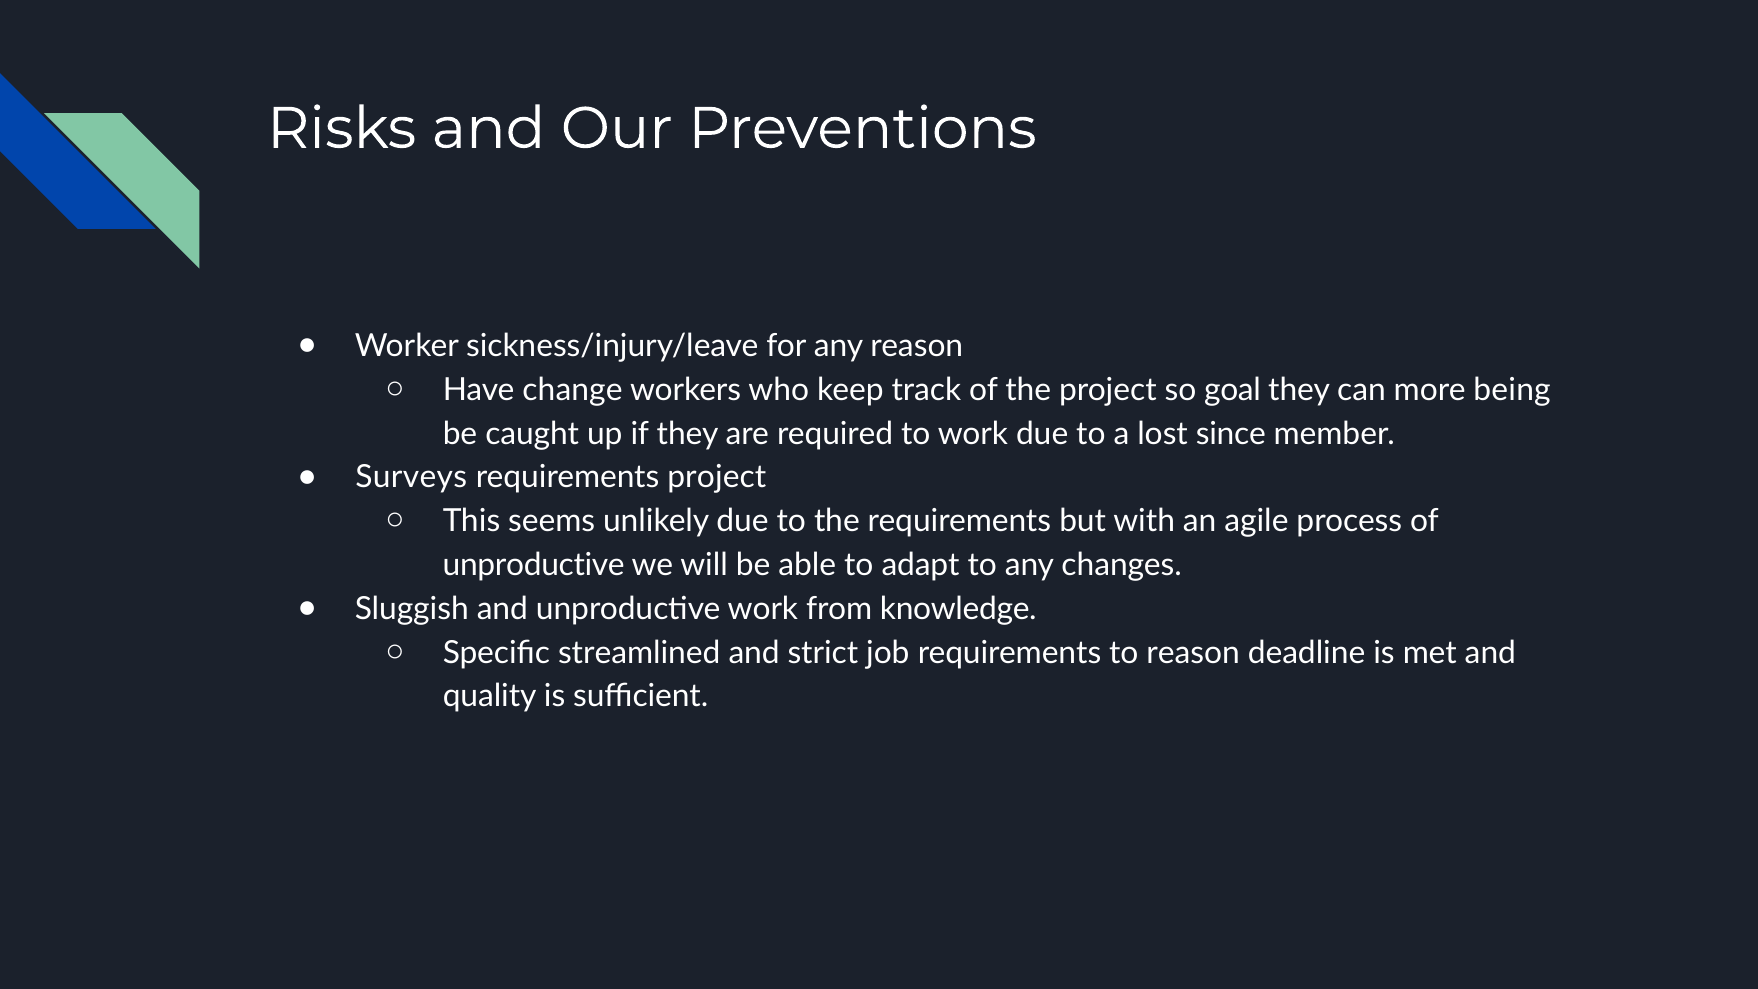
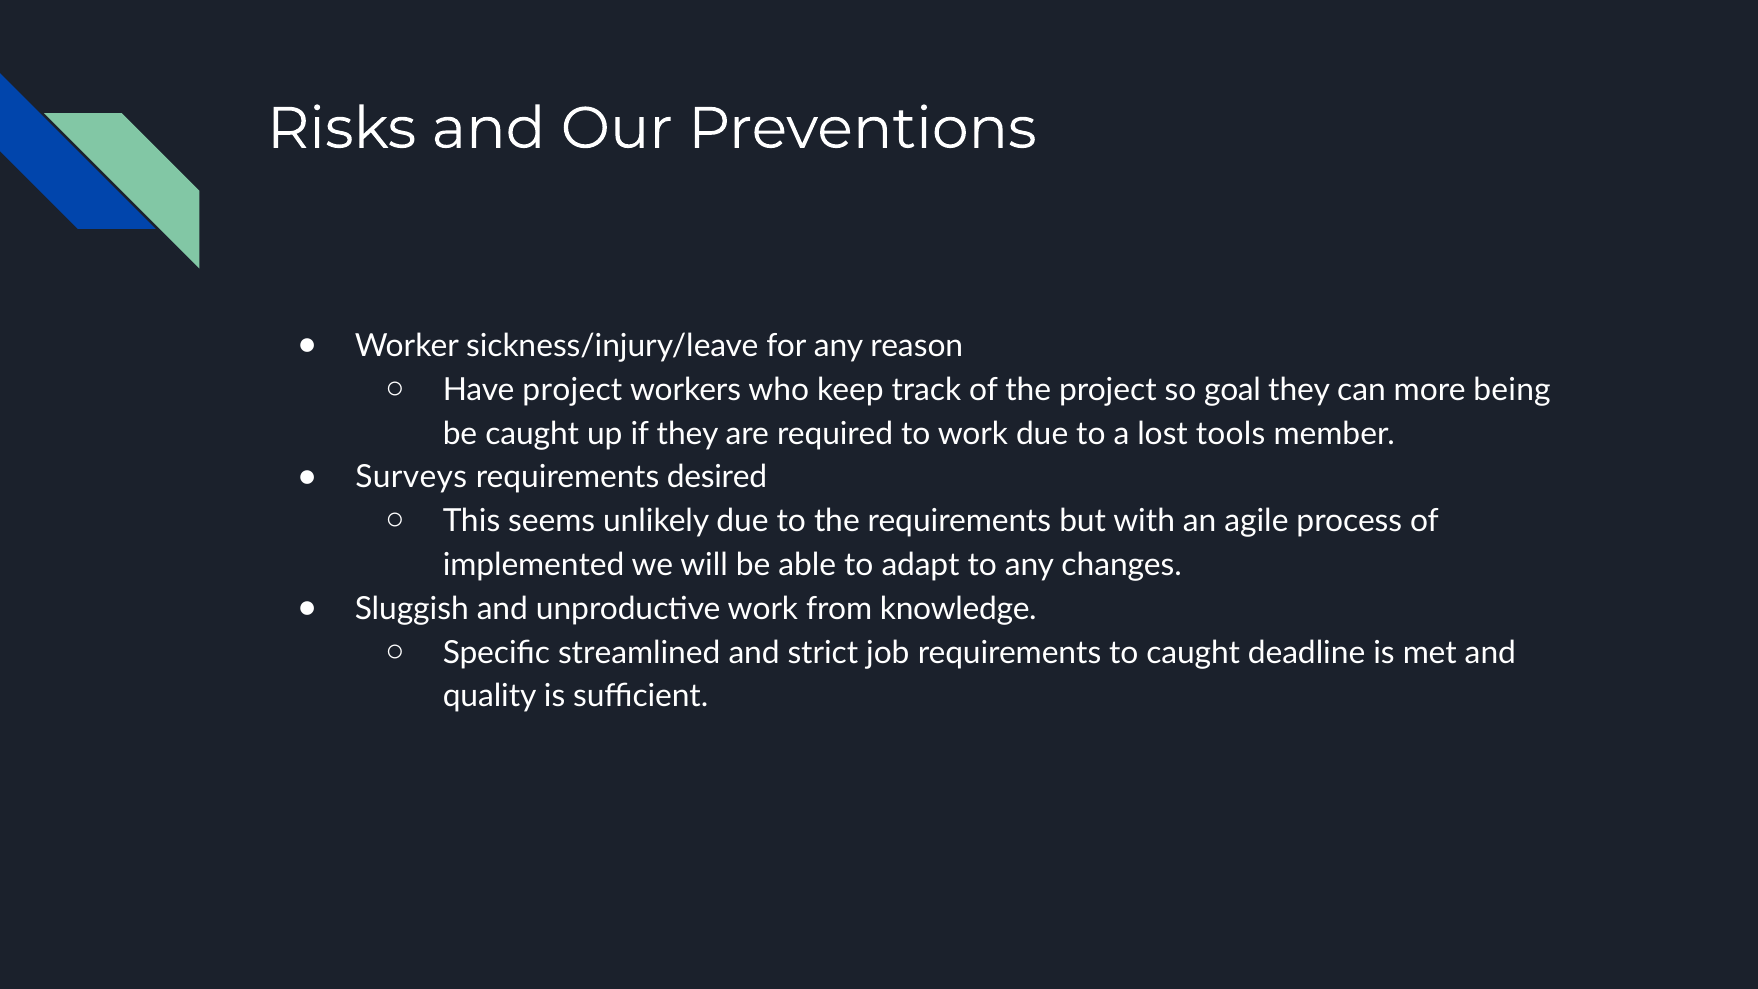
Have change: change -> project
since: since -> tools
requirements project: project -> desired
unproductive at (534, 565): unproductive -> implemented
to reason: reason -> caught
